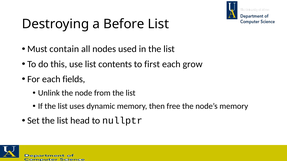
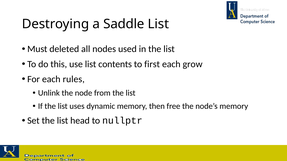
Before: Before -> Saddle
contain: contain -> deleted
fields: fields -> rules
